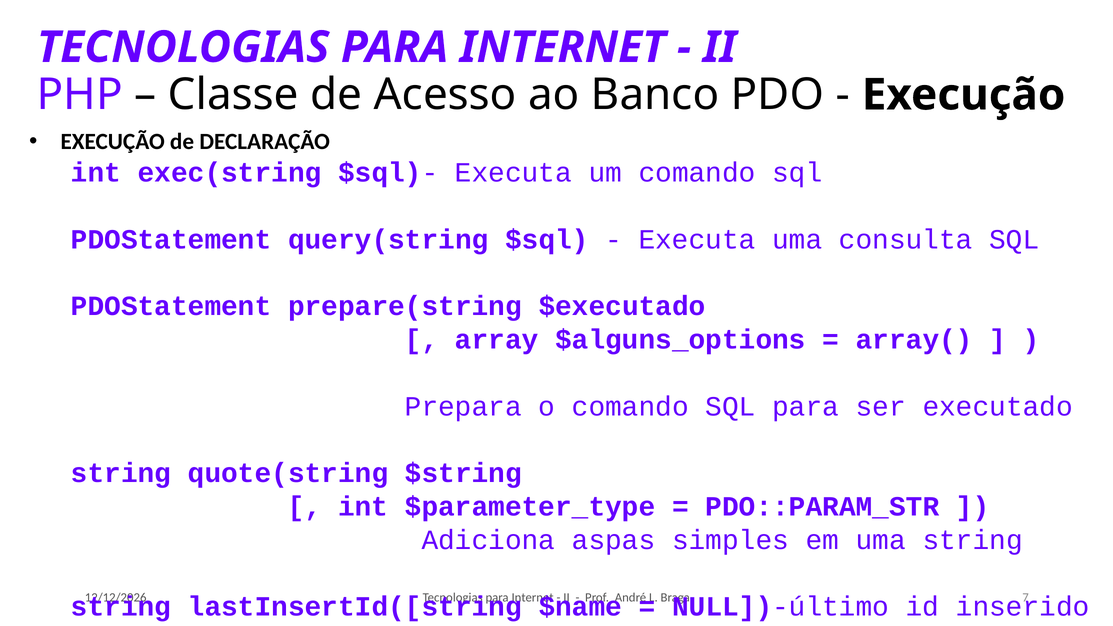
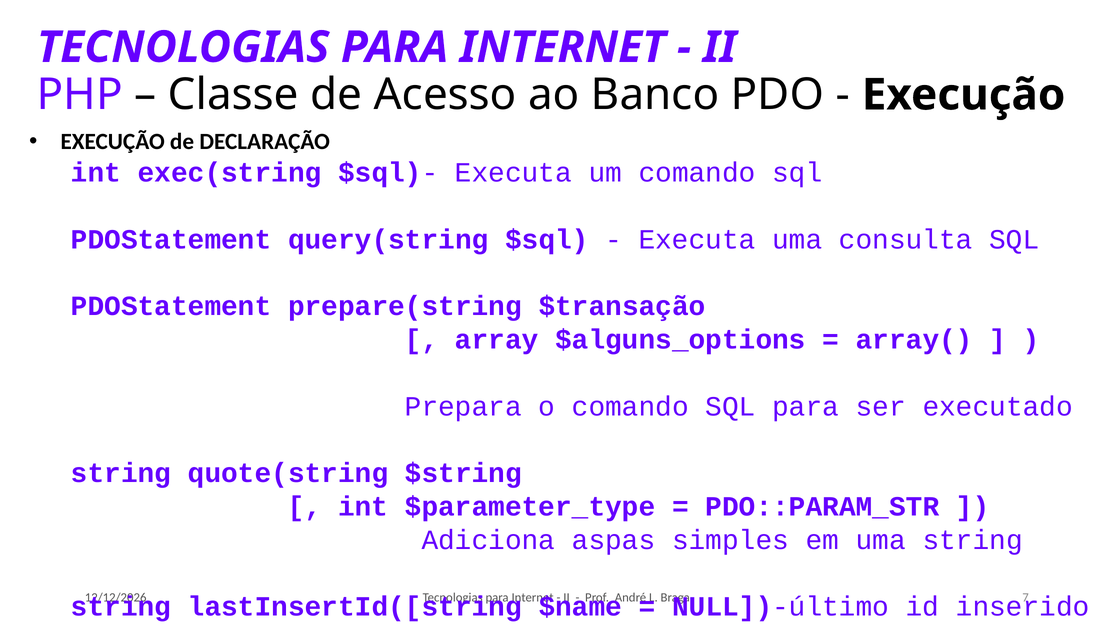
$executado: $executado -> $transação
